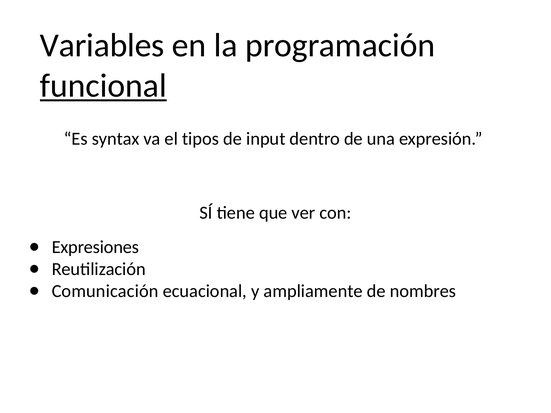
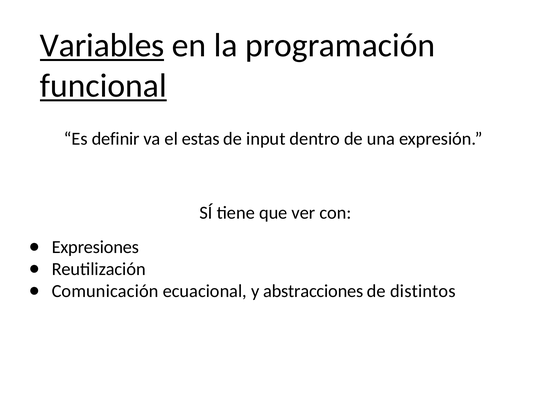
Variables underline: none -> present
syntax: syntax -> definir
tipos: tipos -> estas
ampliamente: ampliamente -> abstracciones
nombres: nombres -> distintos
